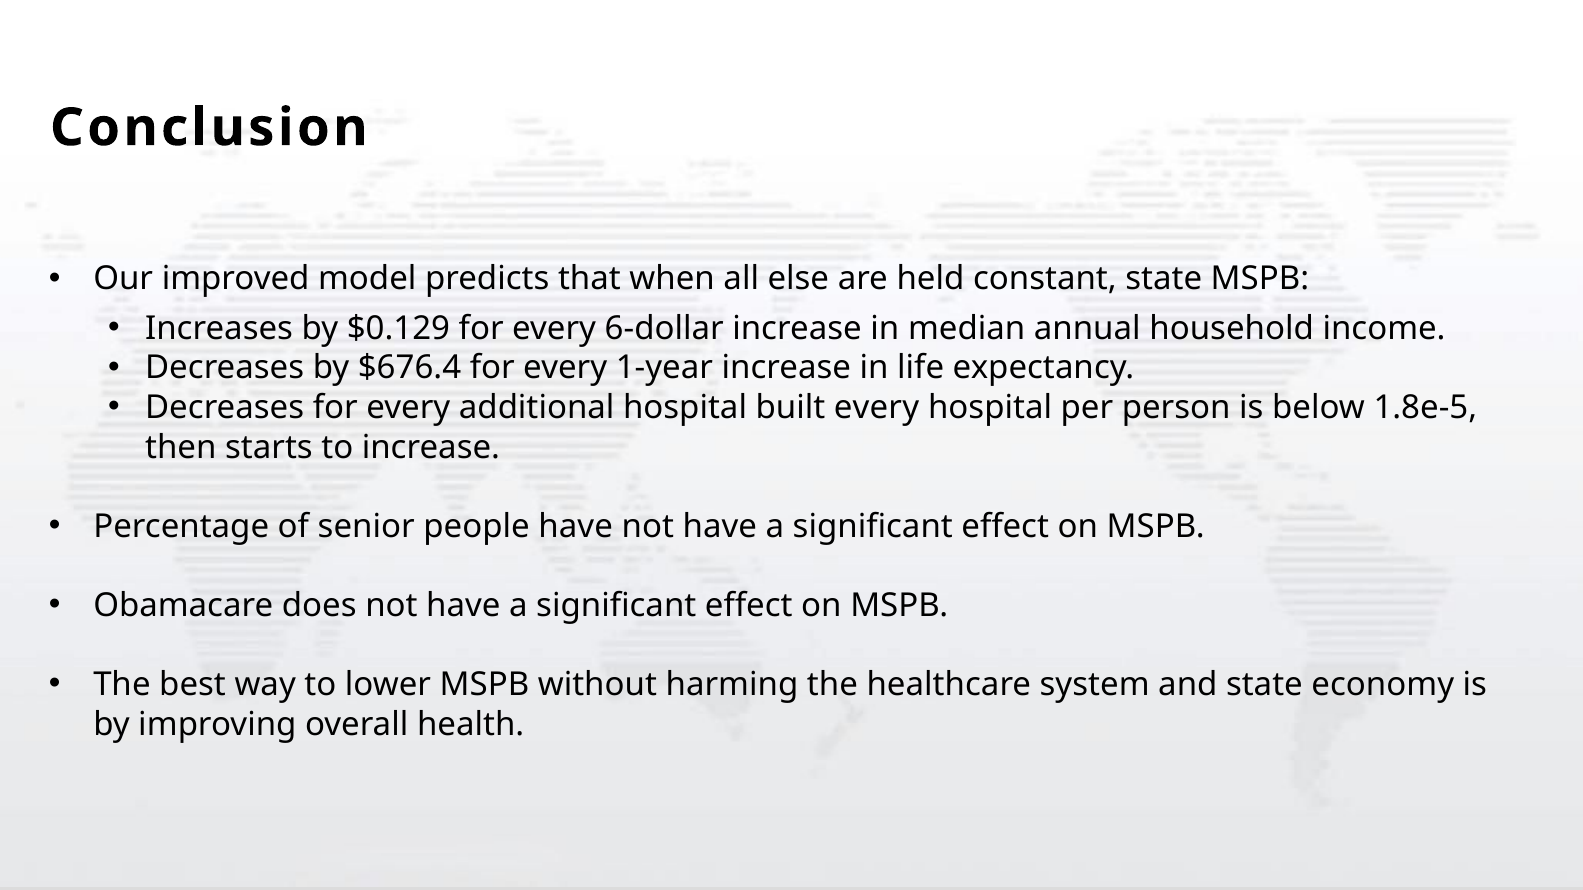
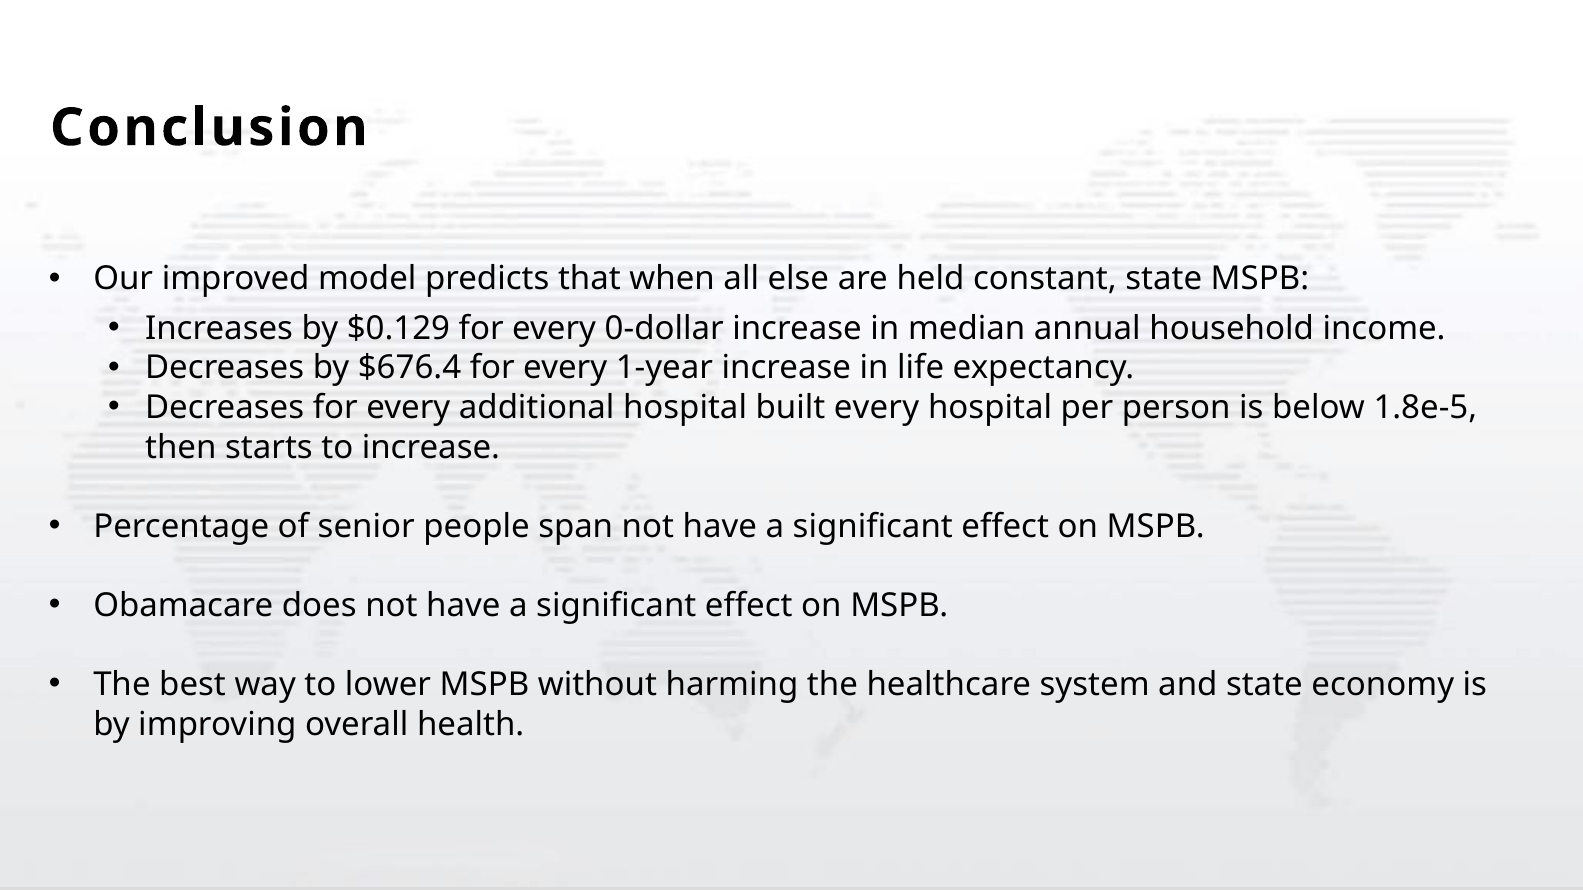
6-dollar: 6-dollar -> 0-dollar
people have: have -> span
